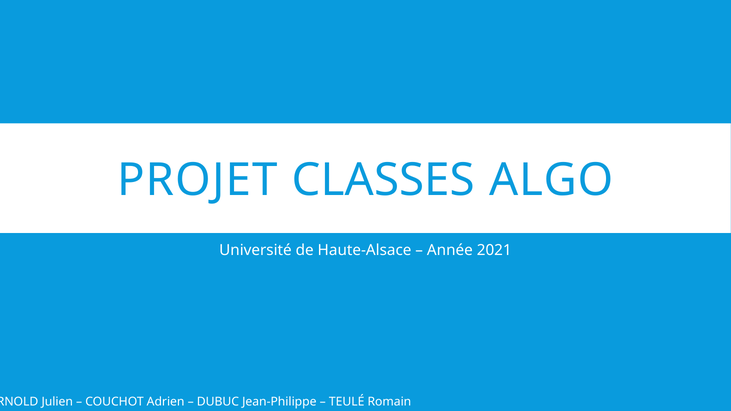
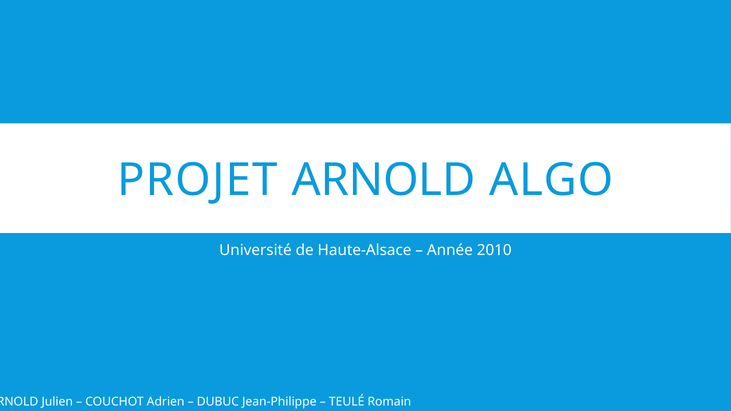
PROJET CLASSES: CLASSES -> ARNOLD
2021: 2021 -> 2010
